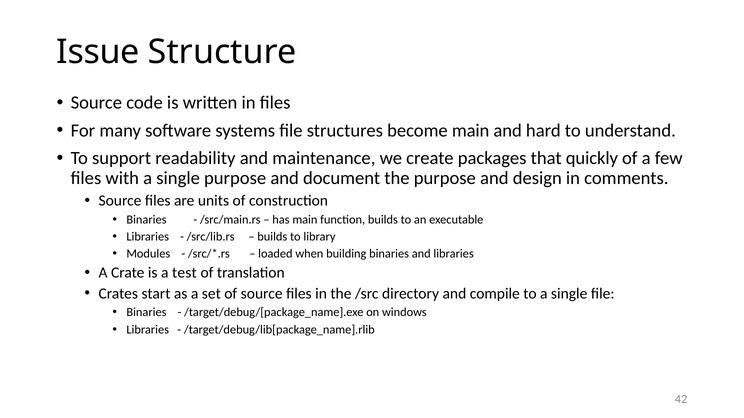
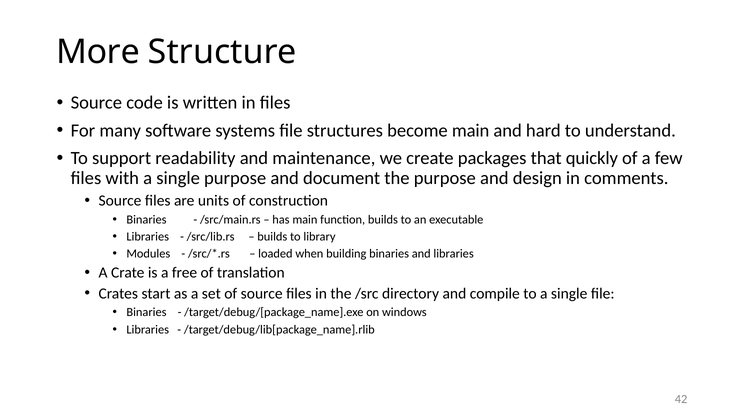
Issue: Issue -> More
test: test -> free
